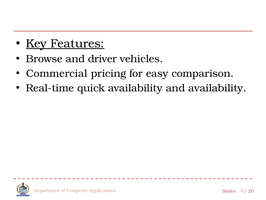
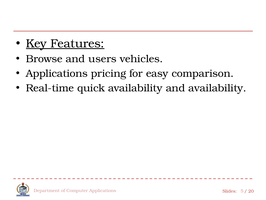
driver: driver -> users
Commercial at (57, 73): Commercial -> Applications
